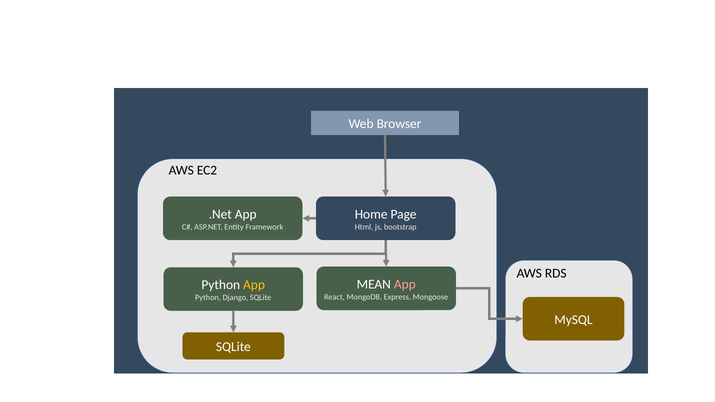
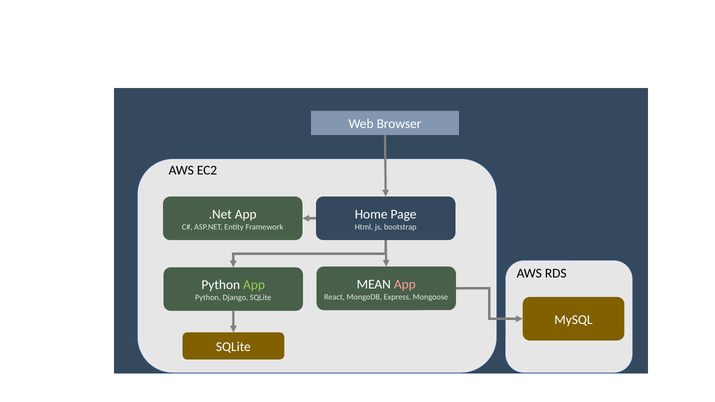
App at (254, 285) colour: yellow -> light green
